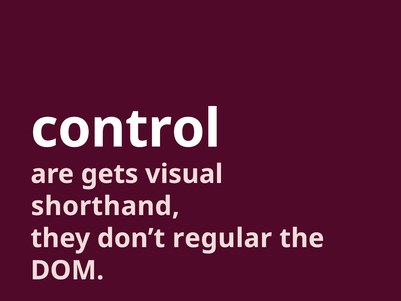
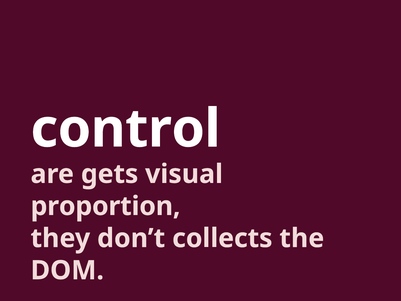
shorthand: shorthand -> proportion
regular: regular -> collects
